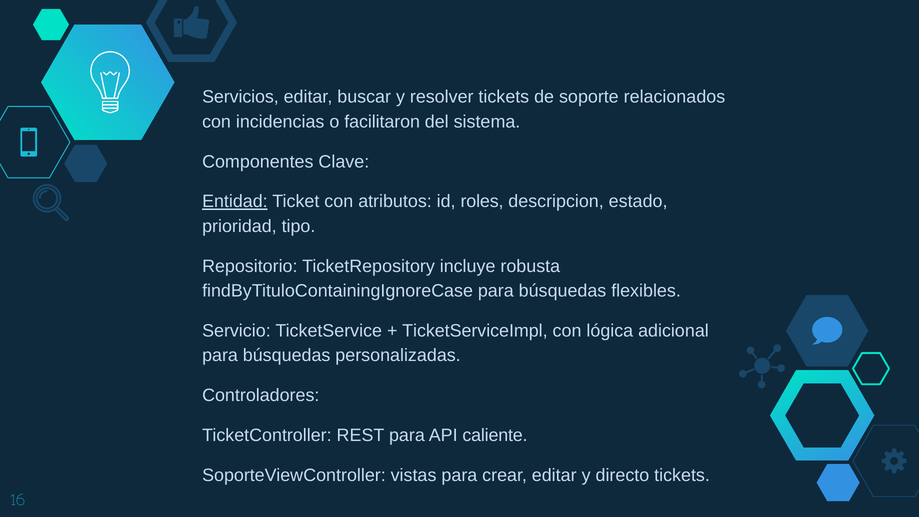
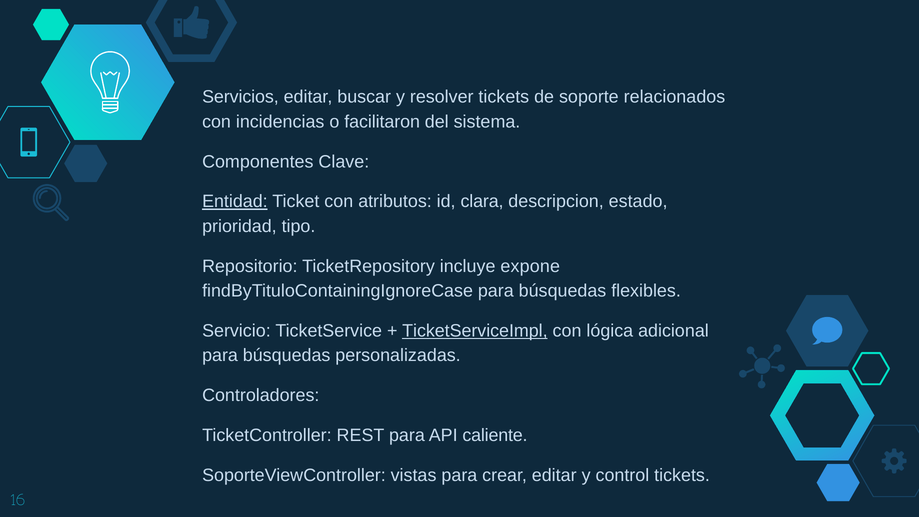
roles: roles -> clara
robusta: robusta -> expone
TicketServiceImpl underline: none -> present
directo: directo -> control
